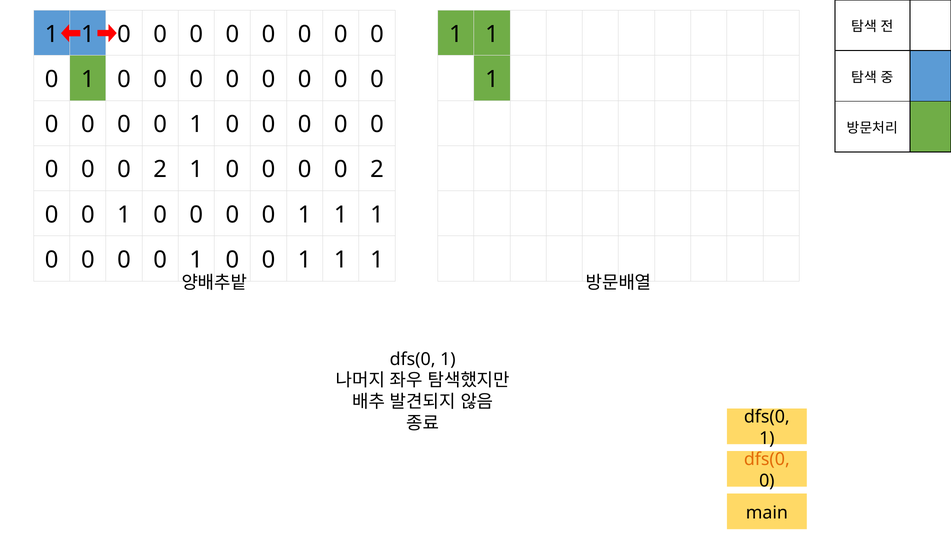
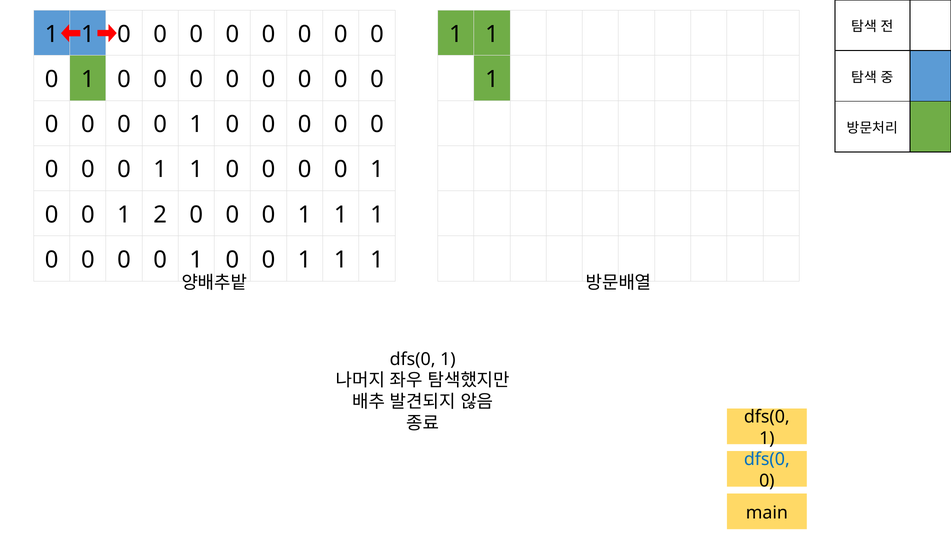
2 at (160, 170): 2 -> 1
2 at (377, 170): 2 -> 1
0 at (160, 215): 0 -> 2
dfs(0 at (767, 459) colour: orange -> blue
